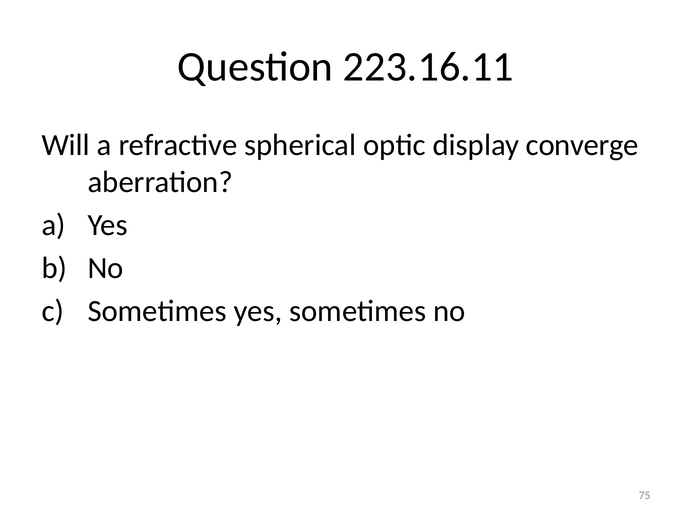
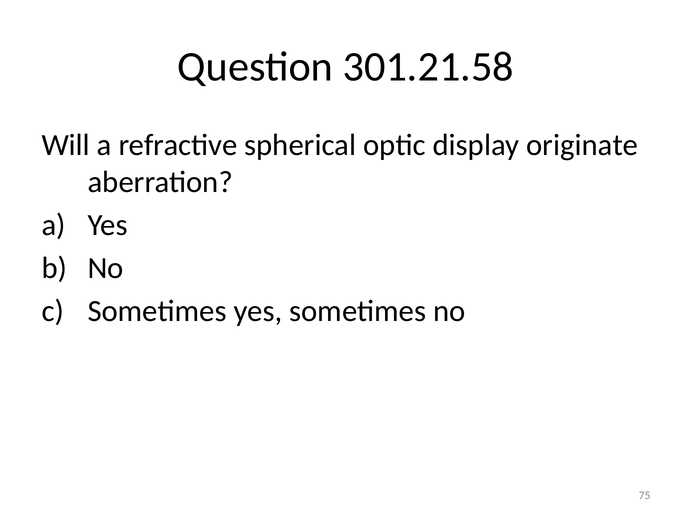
223.16.11: 223.16.11 -> 301.21.58
converge: converge -> originate
